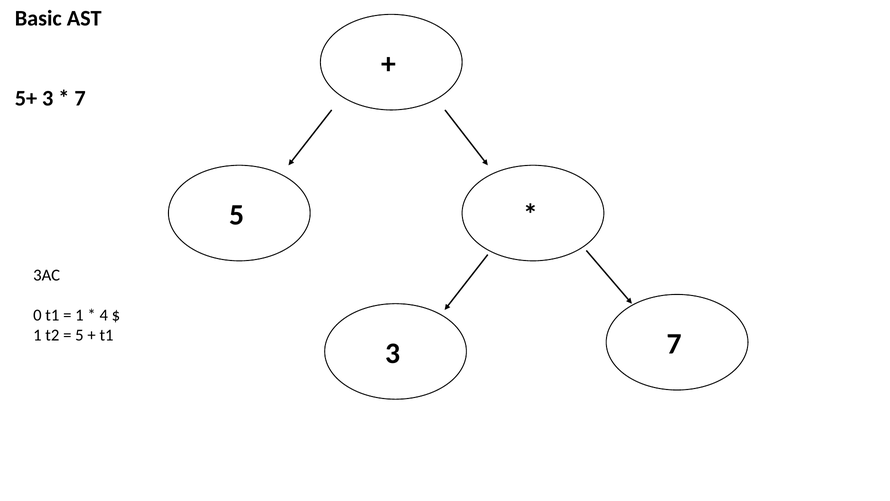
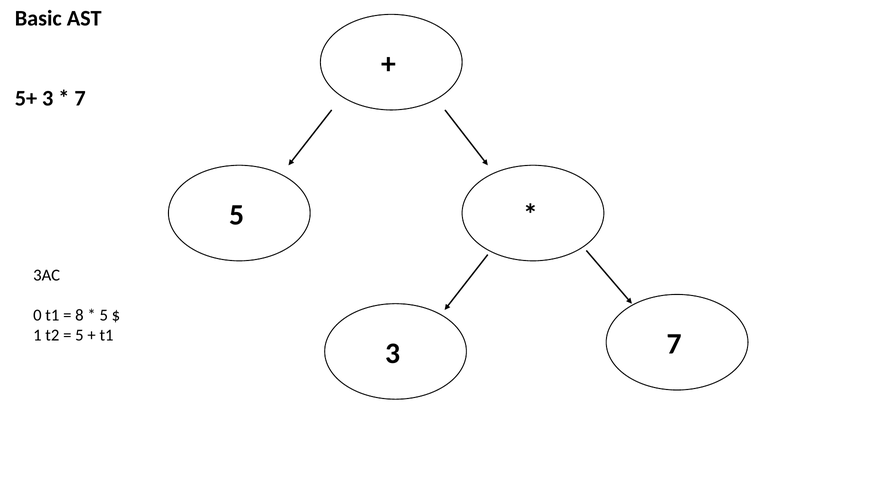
1 at (79, 315): 1 -> 8
4 at (104, 315): 4 -> 5
